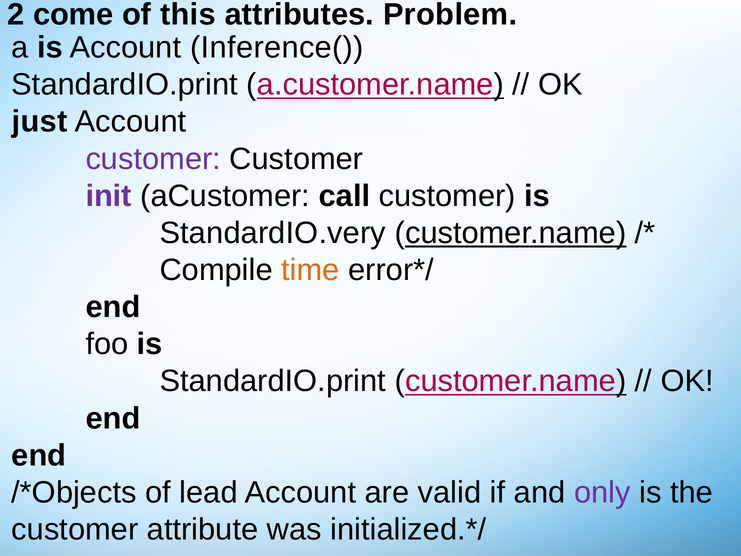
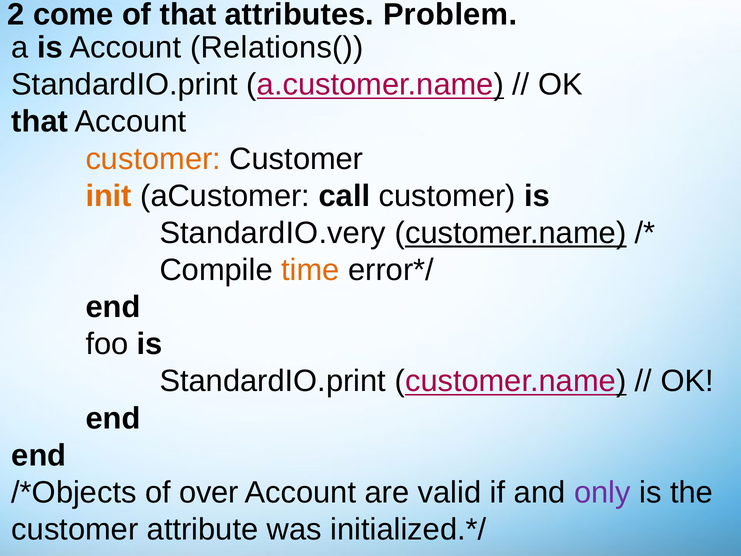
of this: this -> that
Inference(: Inference( -> Relations(
just at (40, 122): just -> that
customer at (153, 159) colour: purple -> orange
init colour: purple -> orange
lead: lead -> over
